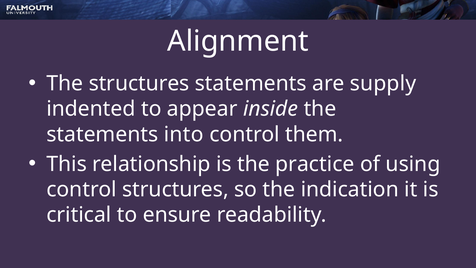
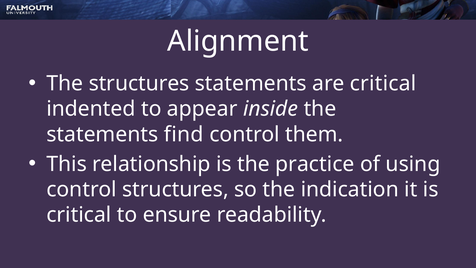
are supply: supply -> critical
into: into -> find
